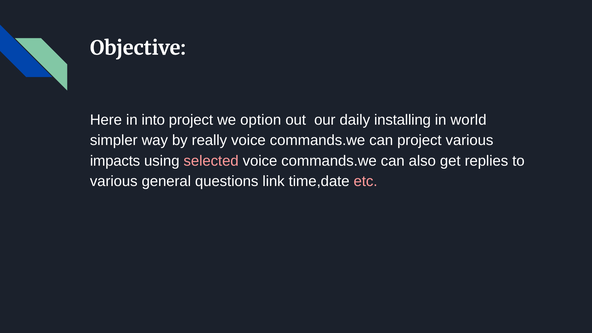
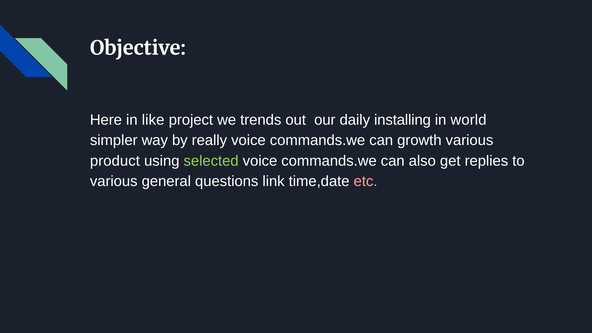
into: into -> like
option: option -> trends
can project: project -> growth
impacts: impacts -> product
selected colour: pink -> light green
